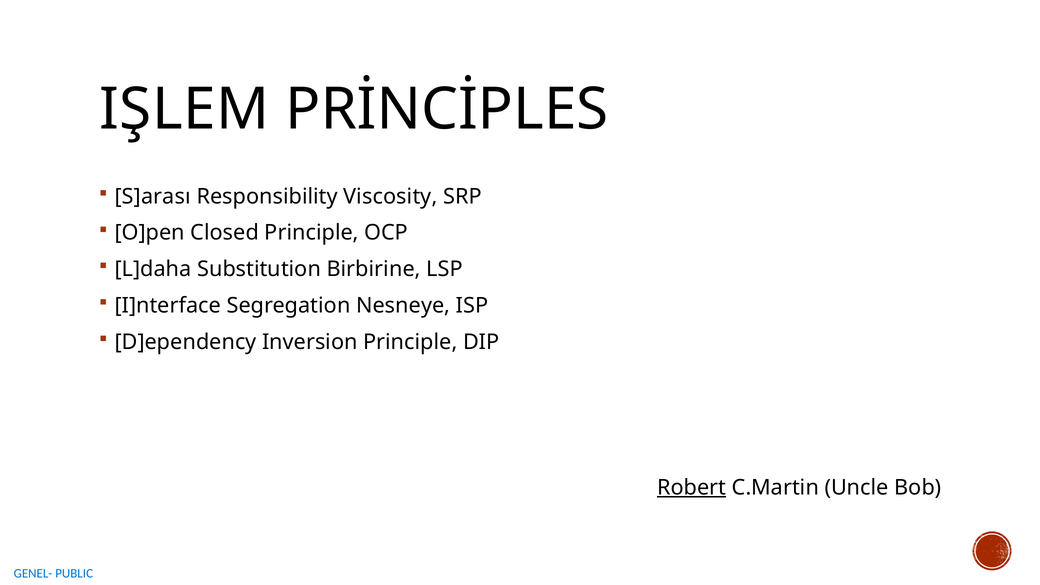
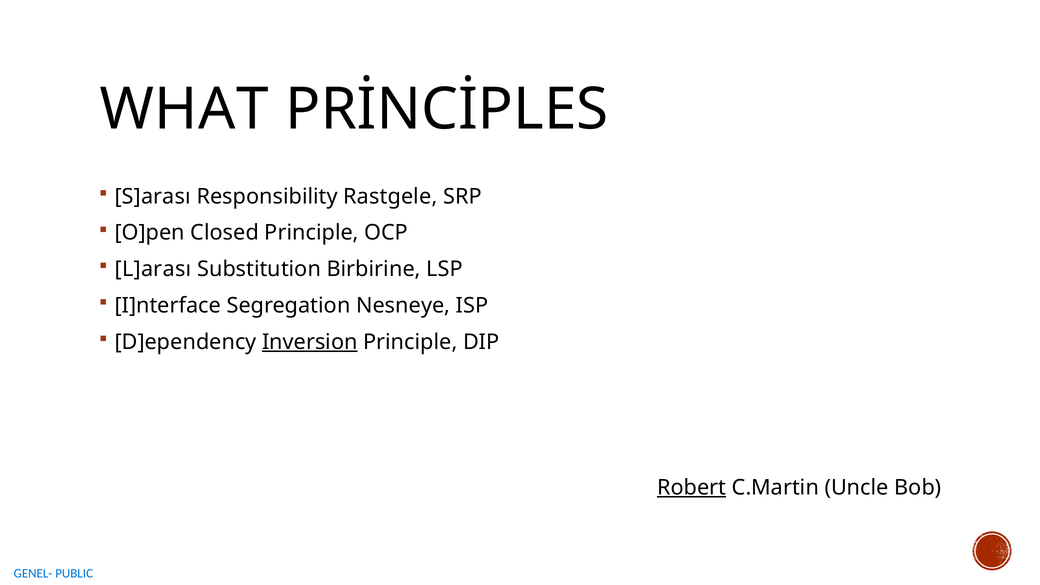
IŞLEM: IŞLEM -> WHAT
Viscosity: Viscosity -> Rastgele
L]daha: L]daha -> L]arası
Inversion underline: none -> present
